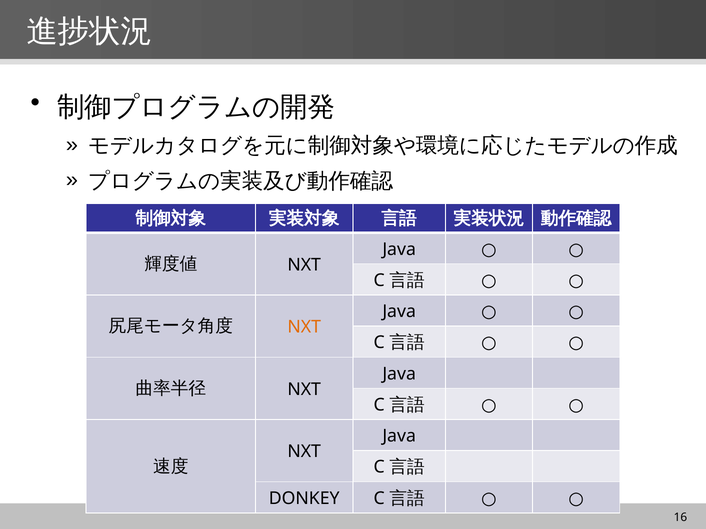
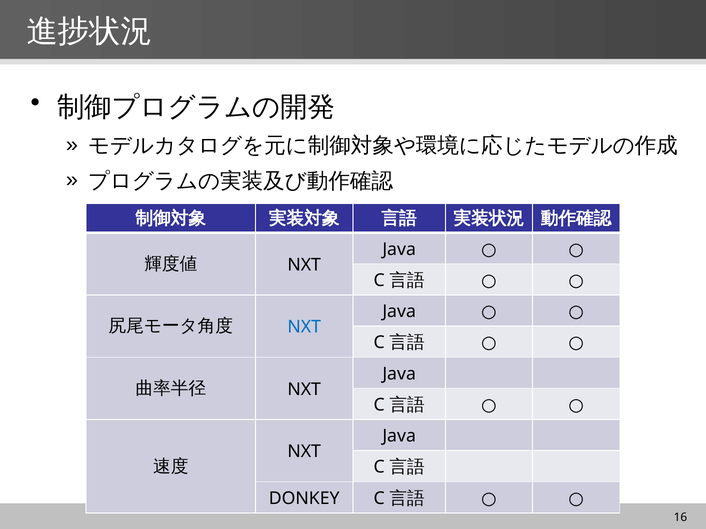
NXT at (304, 327) colour: orange -> blue
